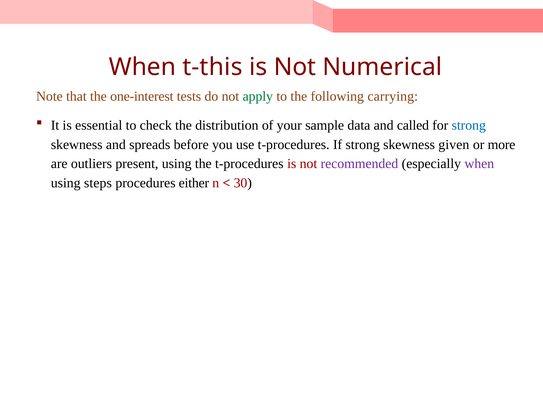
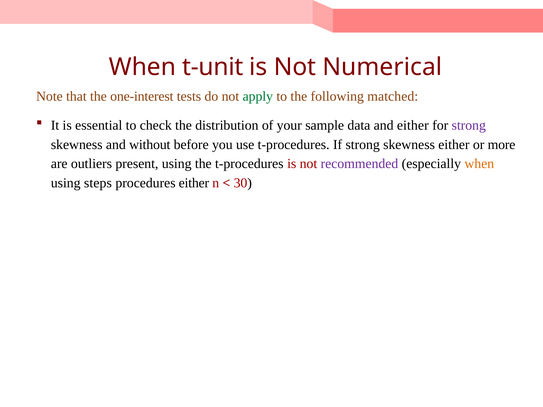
t-this: t-this -> t-unit
carrying: carrying -> matched
and called: called -> either
strong at (469, 125) colour: blue -> purple
spreads: spreads -> without
skewness given: given -> either
when at (479, 164) colour: purple -> orange
